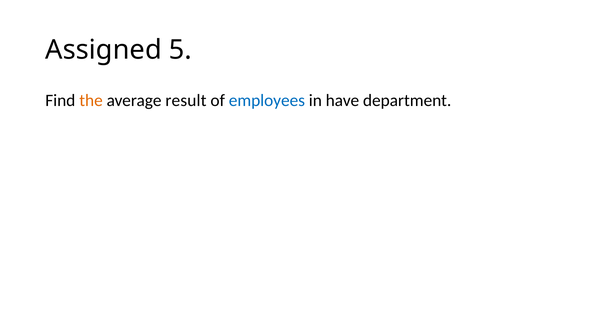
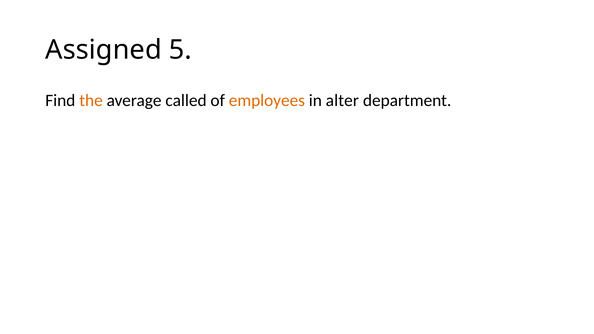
result: result -> called
employees colour: blue -> orange
have: have -> alter
